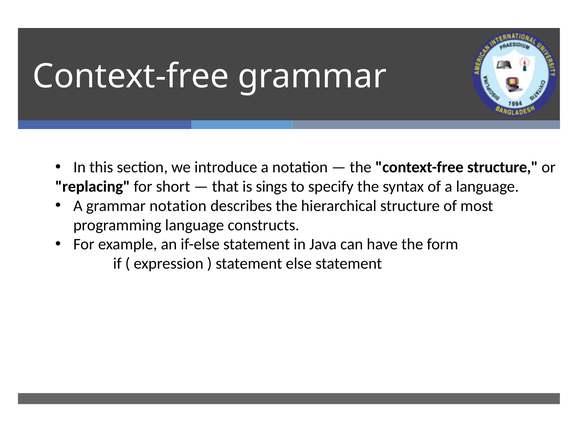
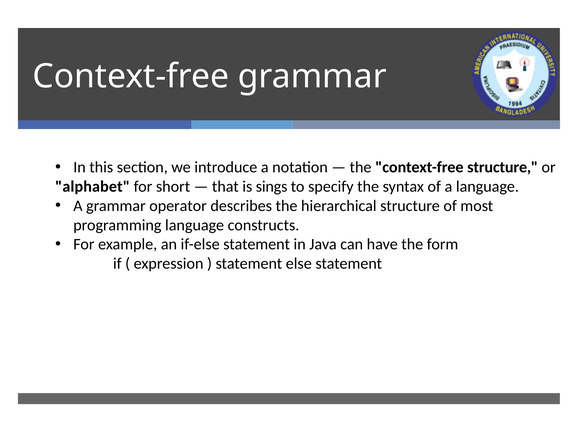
replacing: replacing -> alphabet
grammar notation: notation -> operator
